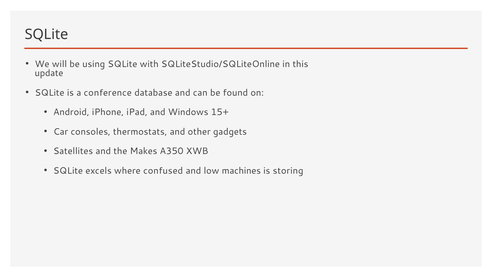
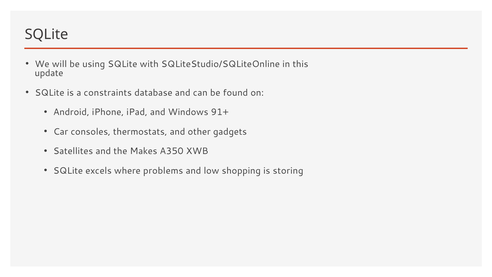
conference: conference -> constraints
15+: 15+ -> 91+
confused: confused -> problems
machines: machines -> shopping
